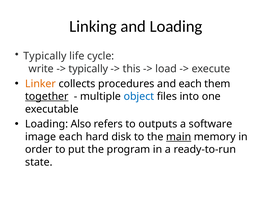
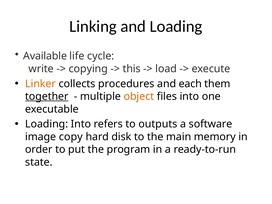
Typically at (45, 56): Typically -> Available
typically at (88, 69): typically -> copying
object colour: blue -> orange
Loading Also: Also -> Into
image each: each -> copy
main underline: present -> none
